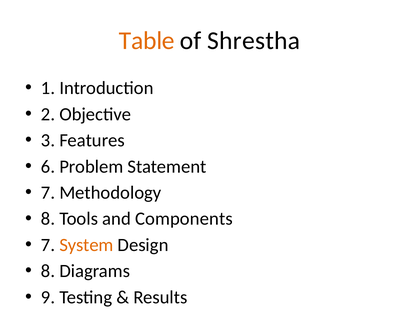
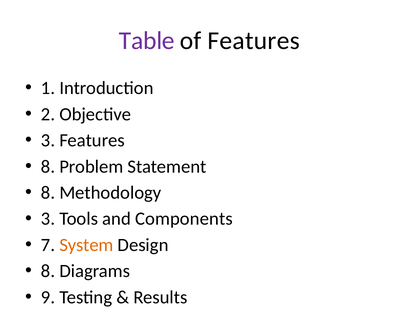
Table colour: orange -> purple
of Shrestha: Shrestha -> Features
6 at (48, 167): 6 -> 8
7 at (48, 193): 7 -> 8
8 at (48, 219): 8 -> 3
